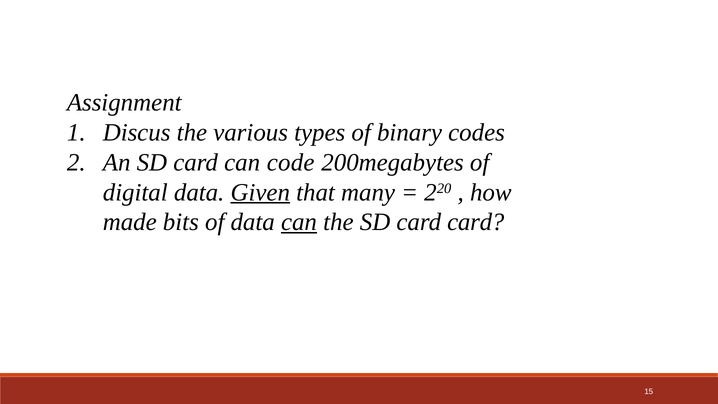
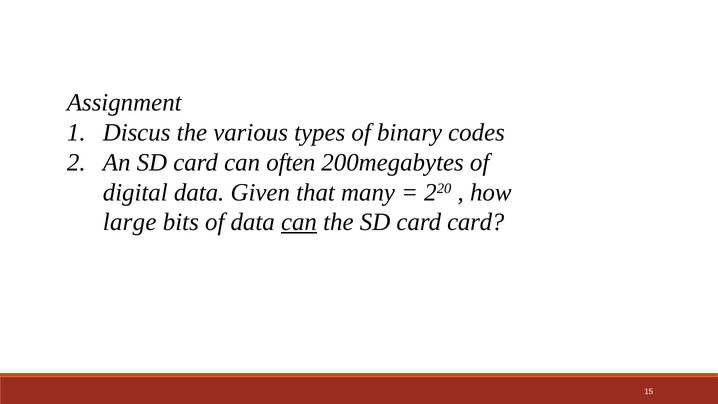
code: code -> often
Given underline: present -> none
made: made -> large
